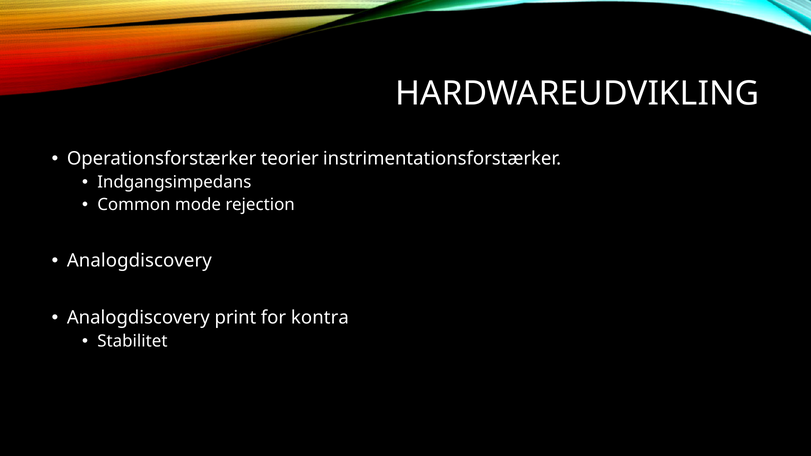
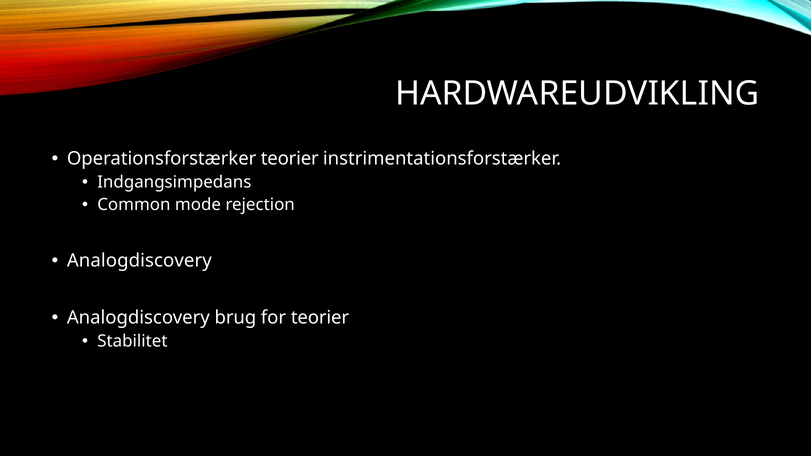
print: print -> brug
for kontra: kontra -> teorier
